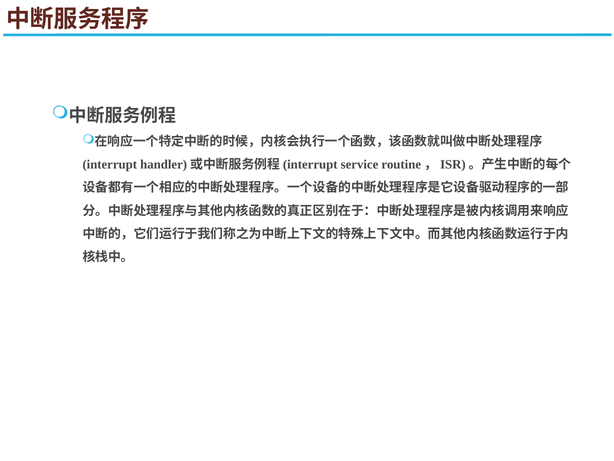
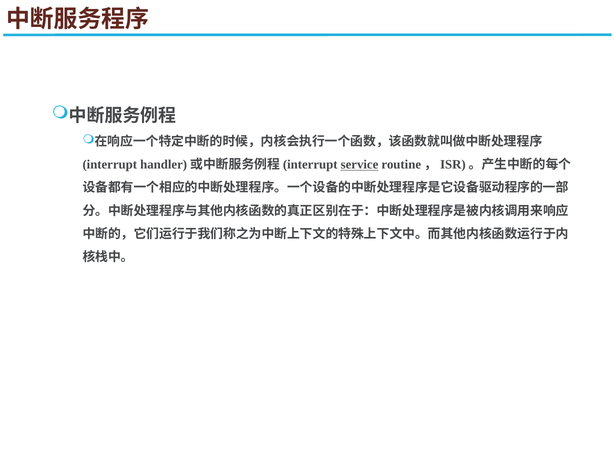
service underline: none -> present
